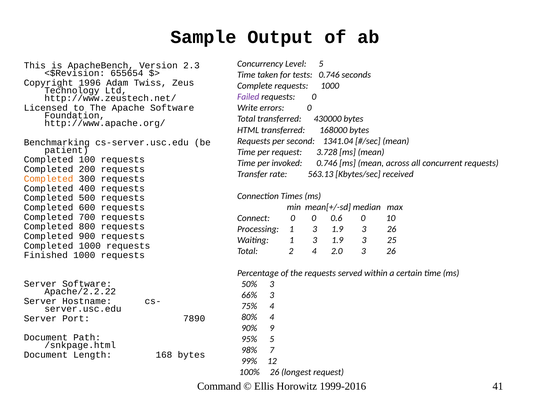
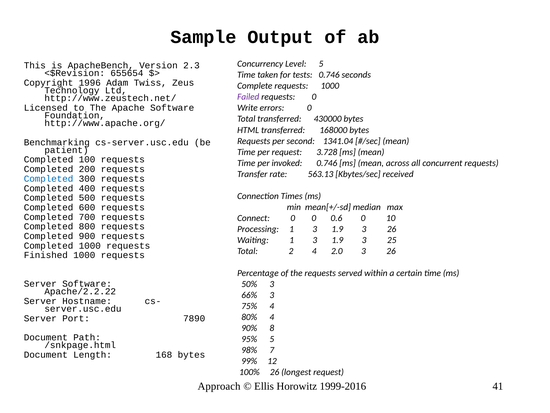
Completed at (49, 179) colour: orange -> blue
9: 9 -> 8
Command: Command -> Approach
